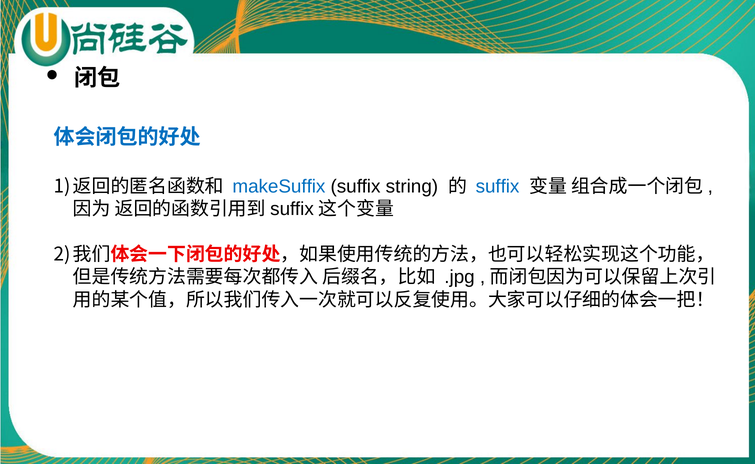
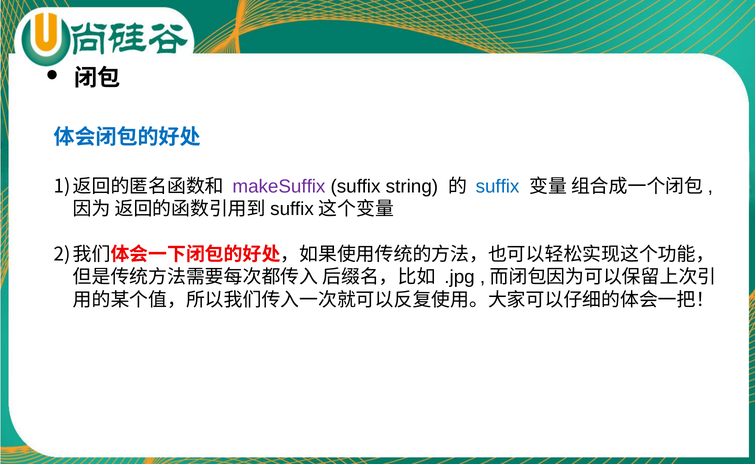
makeSuffix colour: blue -> purple
